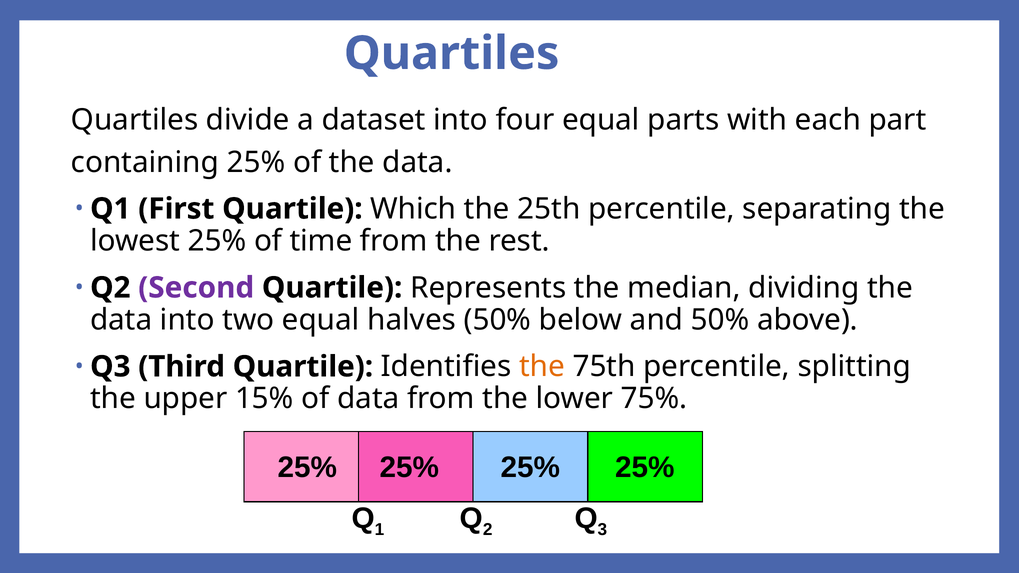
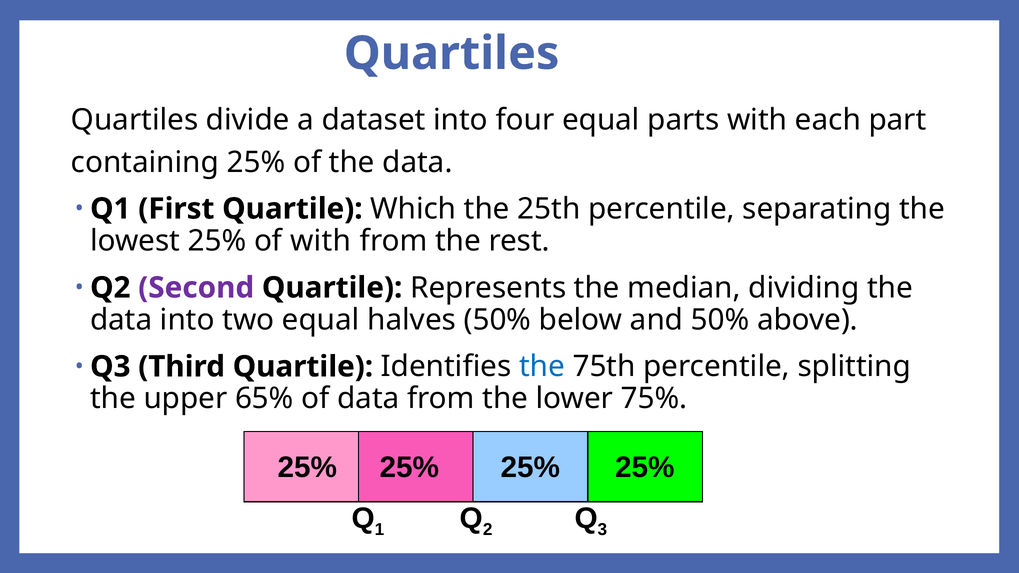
of time: time -> with
the at (542, 367) colour: orange -> blue
15%: 15% -> 65%
